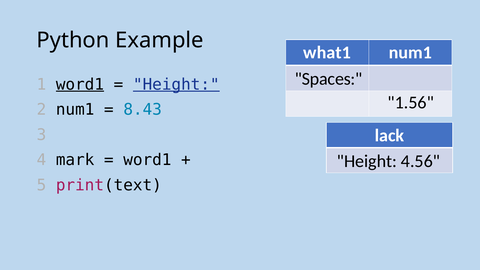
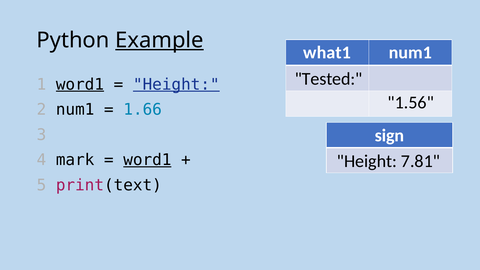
Example underline: none -> present
Spaces: Spaces -> Tested
8.43: 8.43 -> 1.66
lack: lack -> sign
word1 at (147, 160) underline: none -> present
4.56: 4.56 -> 7.81
